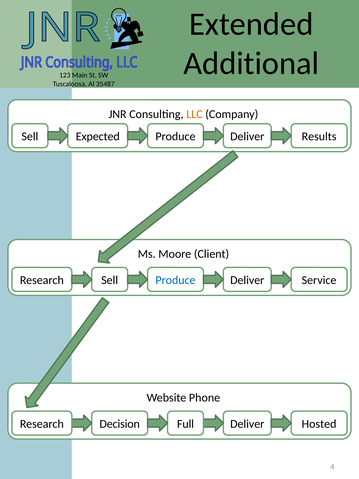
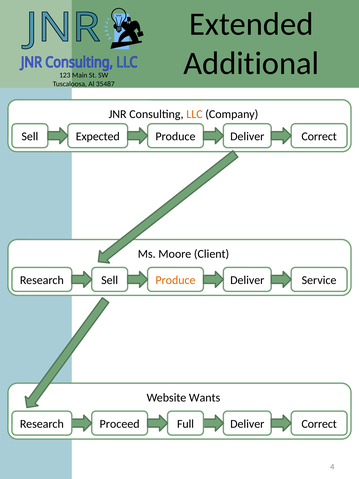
Produce Deliver Results: Results -> Correct
Produce at (175, 280) colour: blue -> orange
Phone: Phone -> Wants
Decision: Decision -> Proceed
Hosted at (319, 424): Hosted -> Correct
